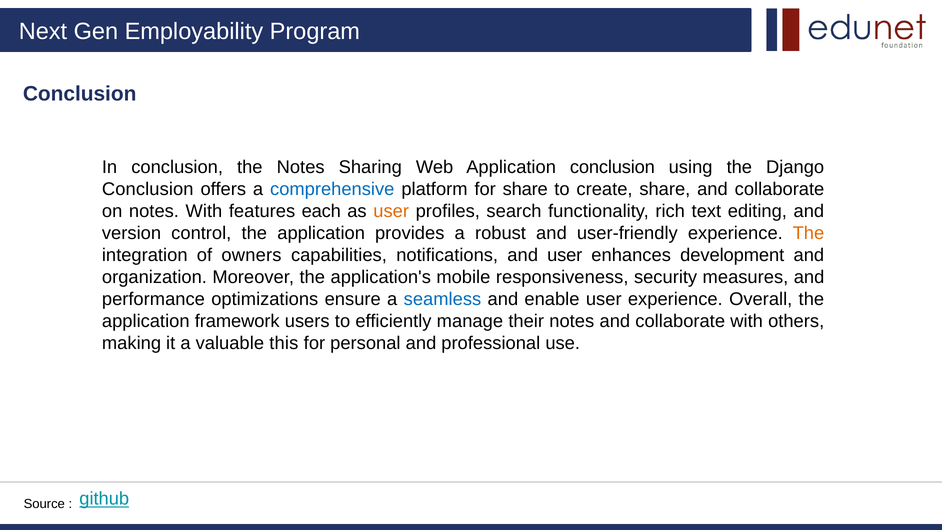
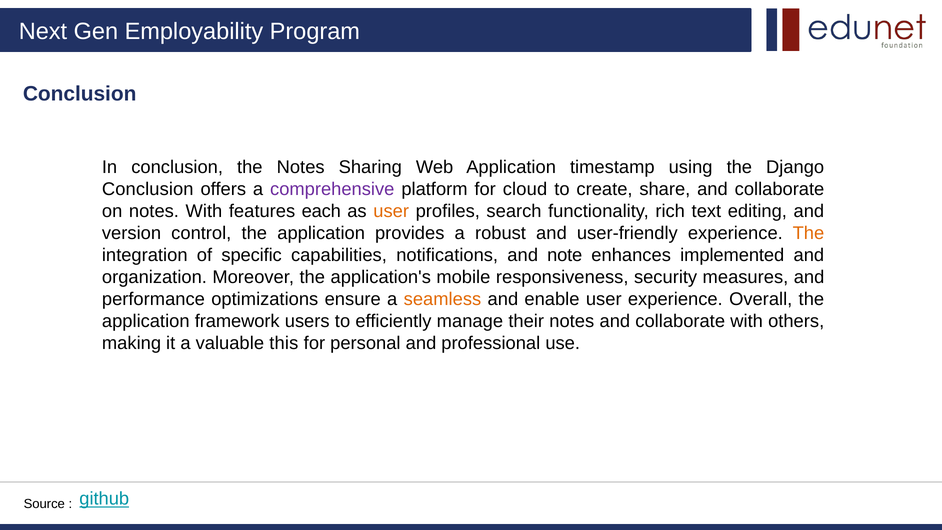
Application conclusion: conclusion -> timestamp
comprehensive colour: blue -> purple
for share: share -> cloud
owners: owners -> specific
and user: user -> note
development: development -> implemented
seamless colour: blue -> orange
